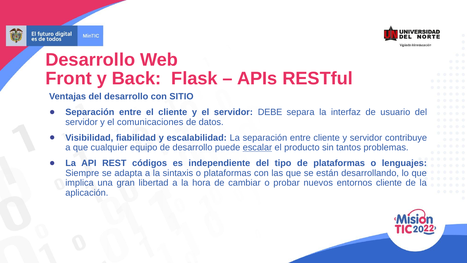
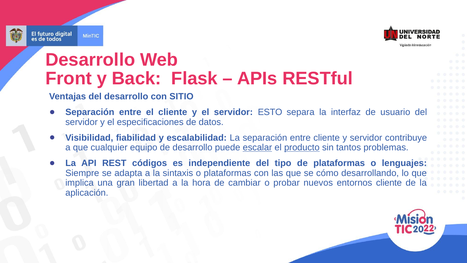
DEBE: DEBE -> ESTO
comunicaciones: comunicaciones -> especificaciones
producto underline: none -> present
están: están -> cómo
